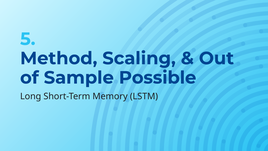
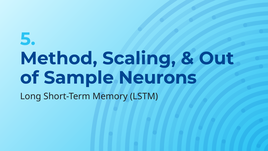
Possible: Possible -> Neurons
